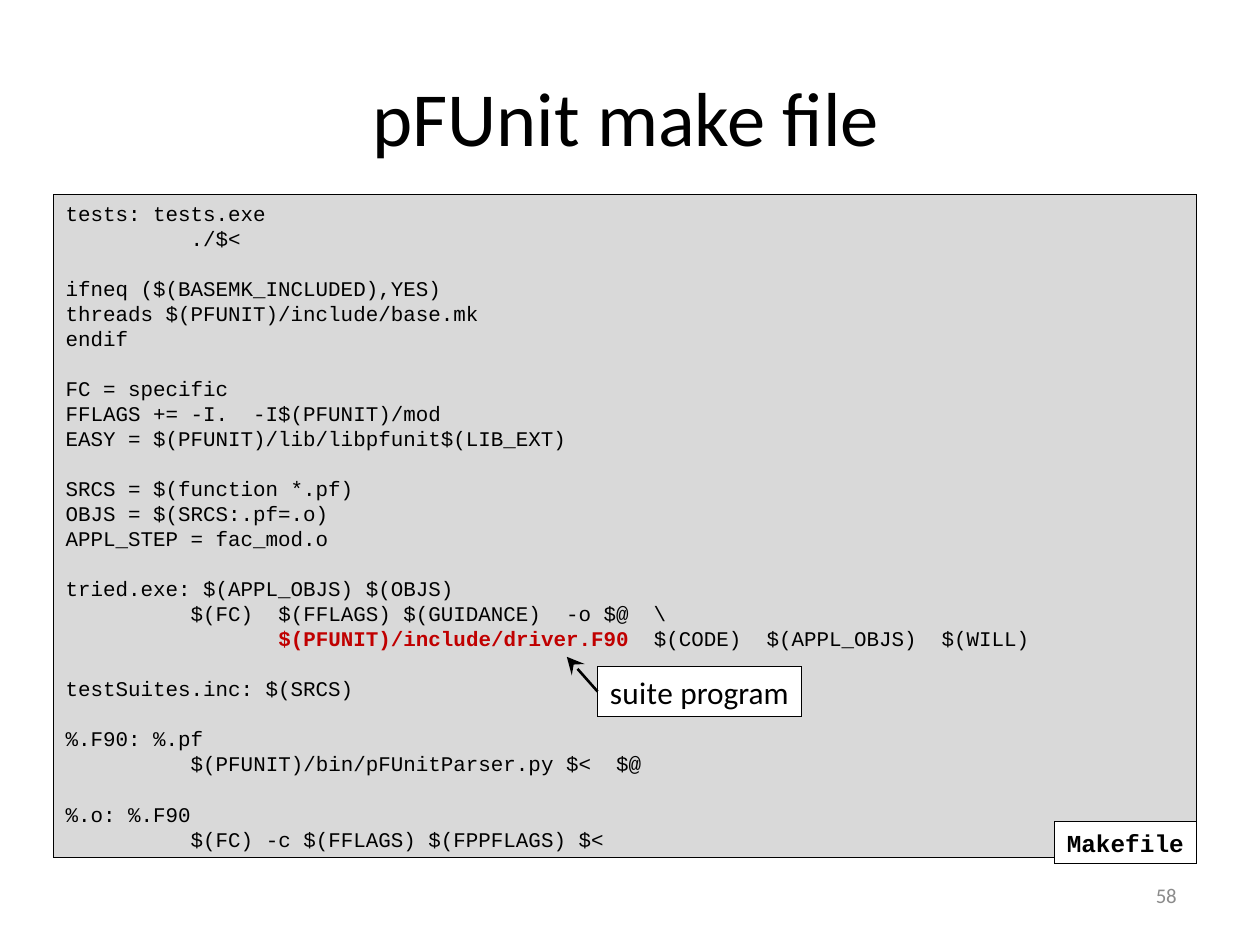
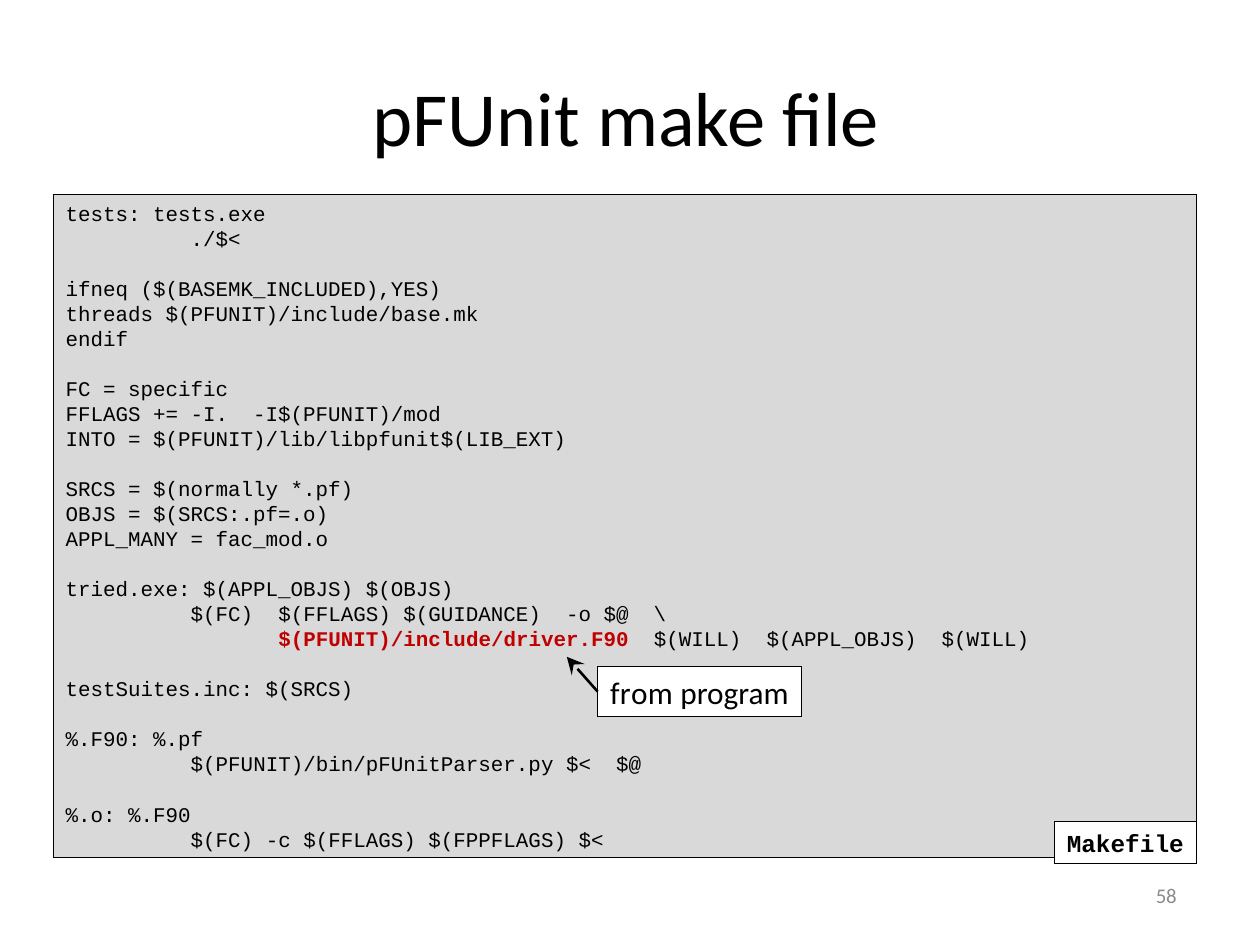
EASY: EASY -> INTO
$(function: $(function -> $(normally
APPL_STEP: APPL_STEP -> APPL_MANY
$(PFUNIT)/include/driver.F90 $(CODE: $(CODE -> $(WILL
suite: suite -> from
